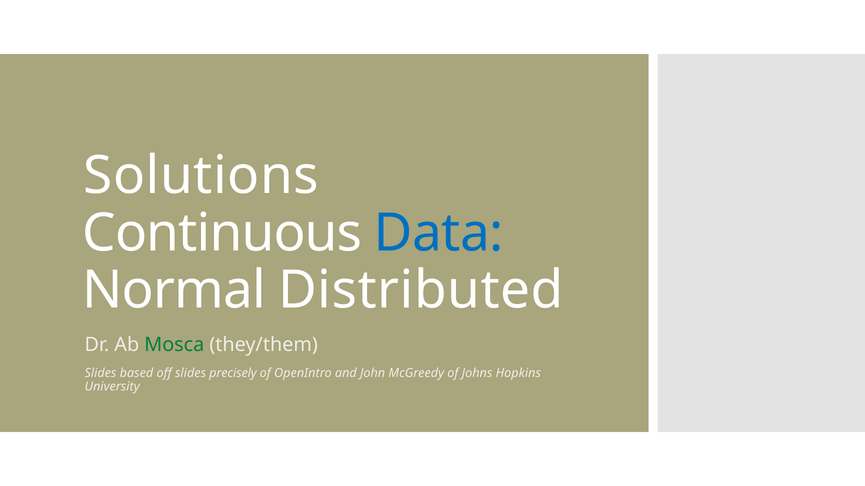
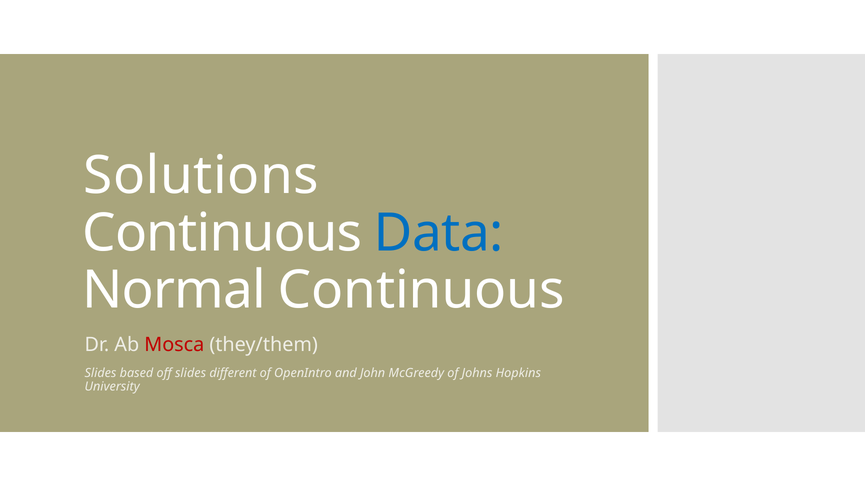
Normal Distributed: Distributed -> Continuous
Mosca colour: green -> red
precisely: precisely -> different
